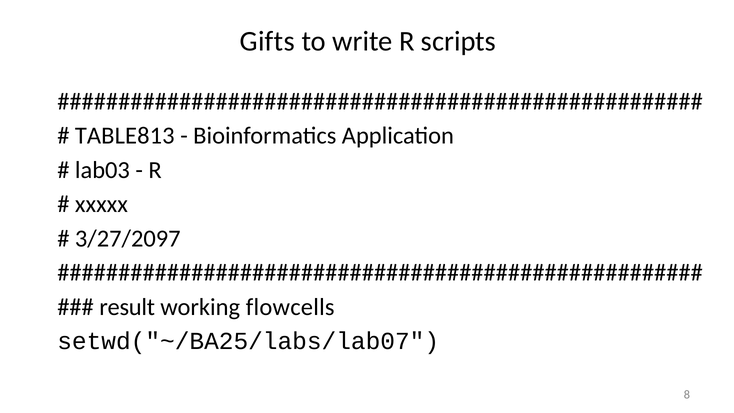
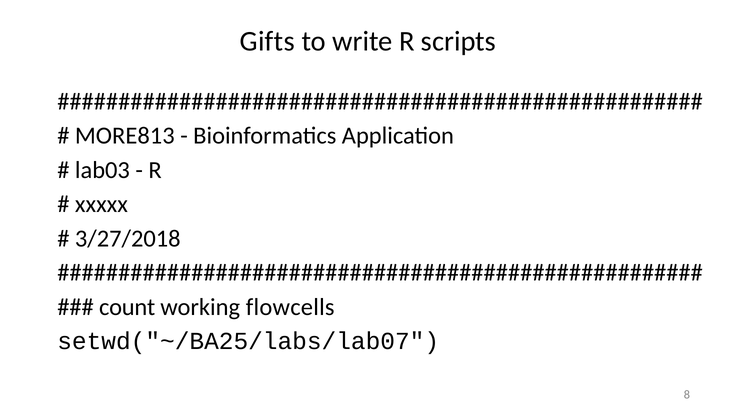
TABLE813: TABLE813 -> MORE813
3/27/2097: 3/27/2097 -> 3/27/2018
result: result -> count
